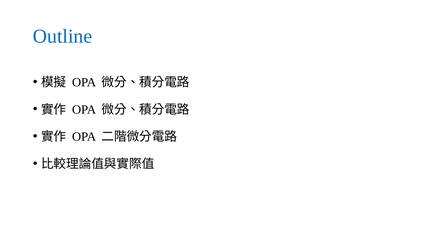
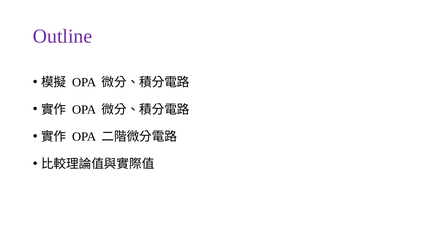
Outline colour: blue -> purple
